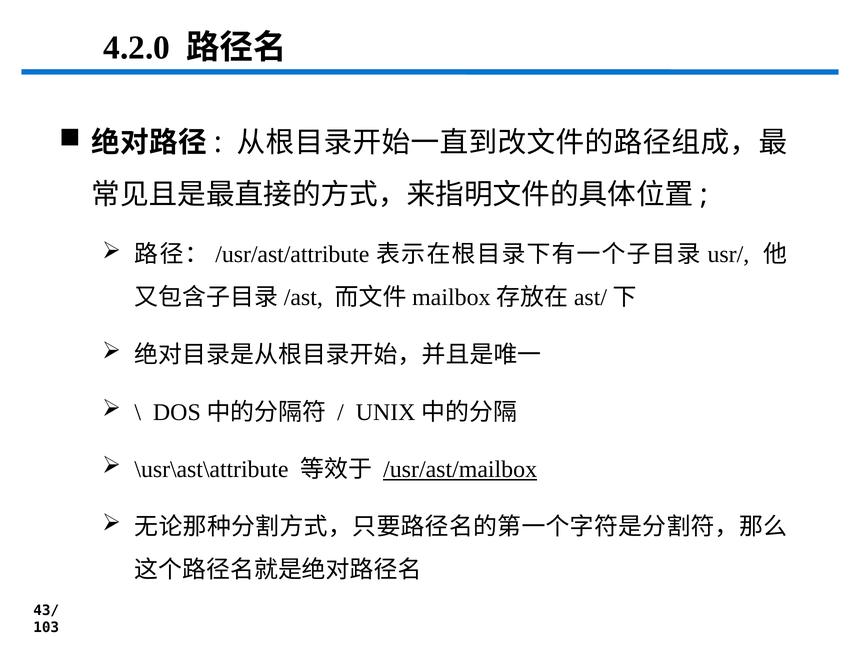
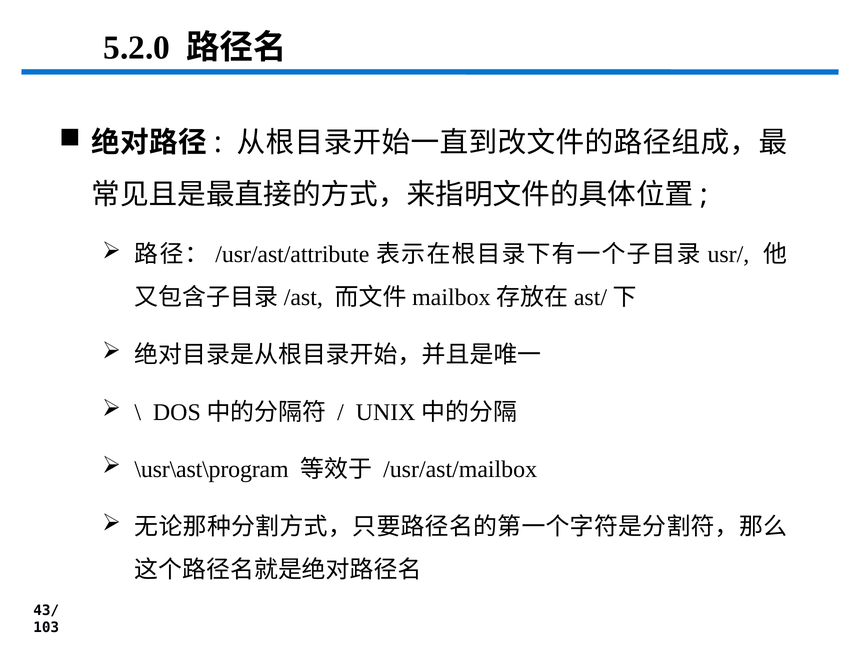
4.2.0: 4.2.0 -> 5.2.0
\usr\ast\attribute: \usr\ast\attribute -> \usr\ast\program
/usr/ast/mailbox underline: present -> none
